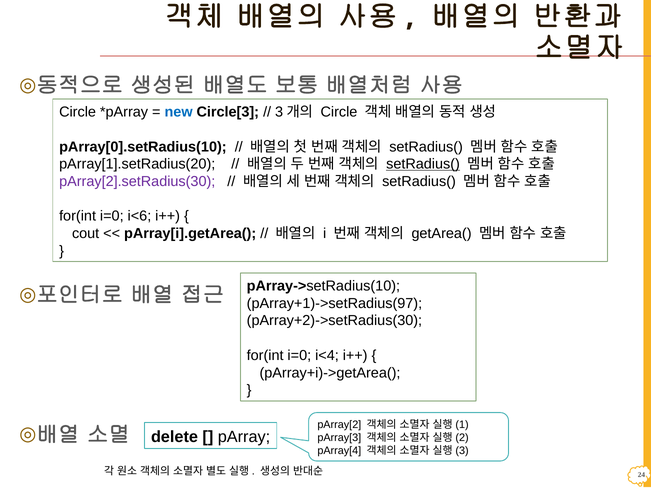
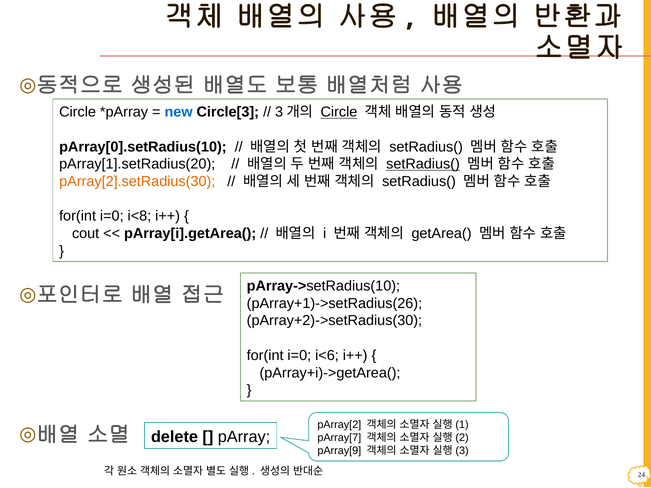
Circle at (339, 112) underline: none -> present
pArray[2].setRadius(30 colour: purple -> orange
i<6: i<6 -> i<8
pArray+1)->setRadius(97: pArray+1)->setRadius(97 -> pArray+1)->setRadius(26
i<4: i<4 -> i<6
pArray[3: pArray[3 -> pArray[7
pArray[4: pArray[4 -> pArray[9
